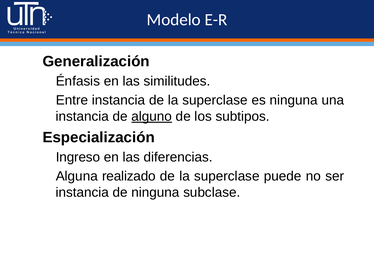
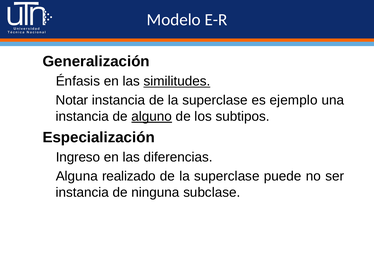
similitudes underline: none -> present
Entre: Entre -> Notar
es ninguna: ninguna -> ejemplo
